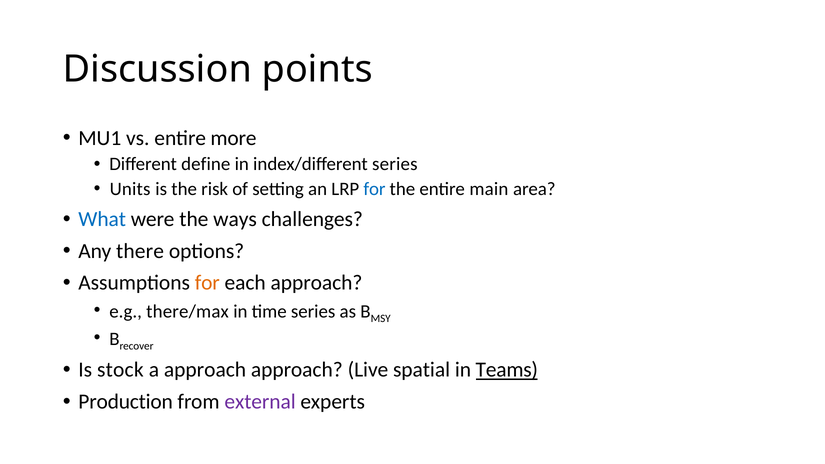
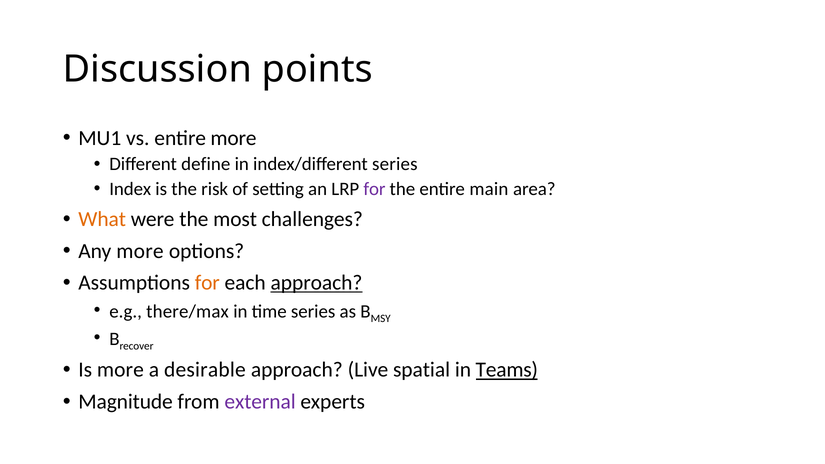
Units: Units -> Index
for at (374, 189) colour: blue -> purple
What colour: blue -> orange
ways: ways -> most
Any there: there -> more
approach at (316, 283) underline: none -> present
Is stock: stock -> more
a approach: approach -> desirable
Production: Production -> Magnitude
